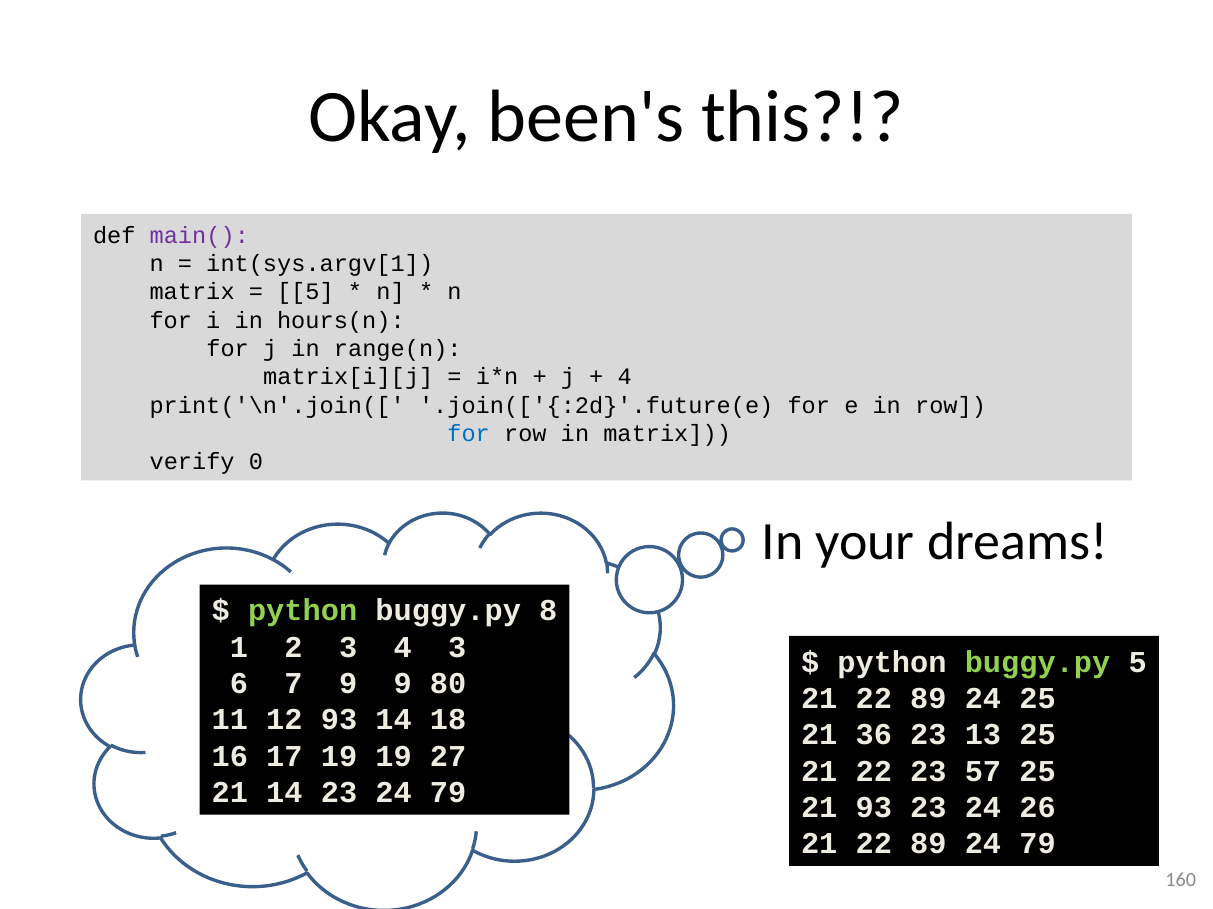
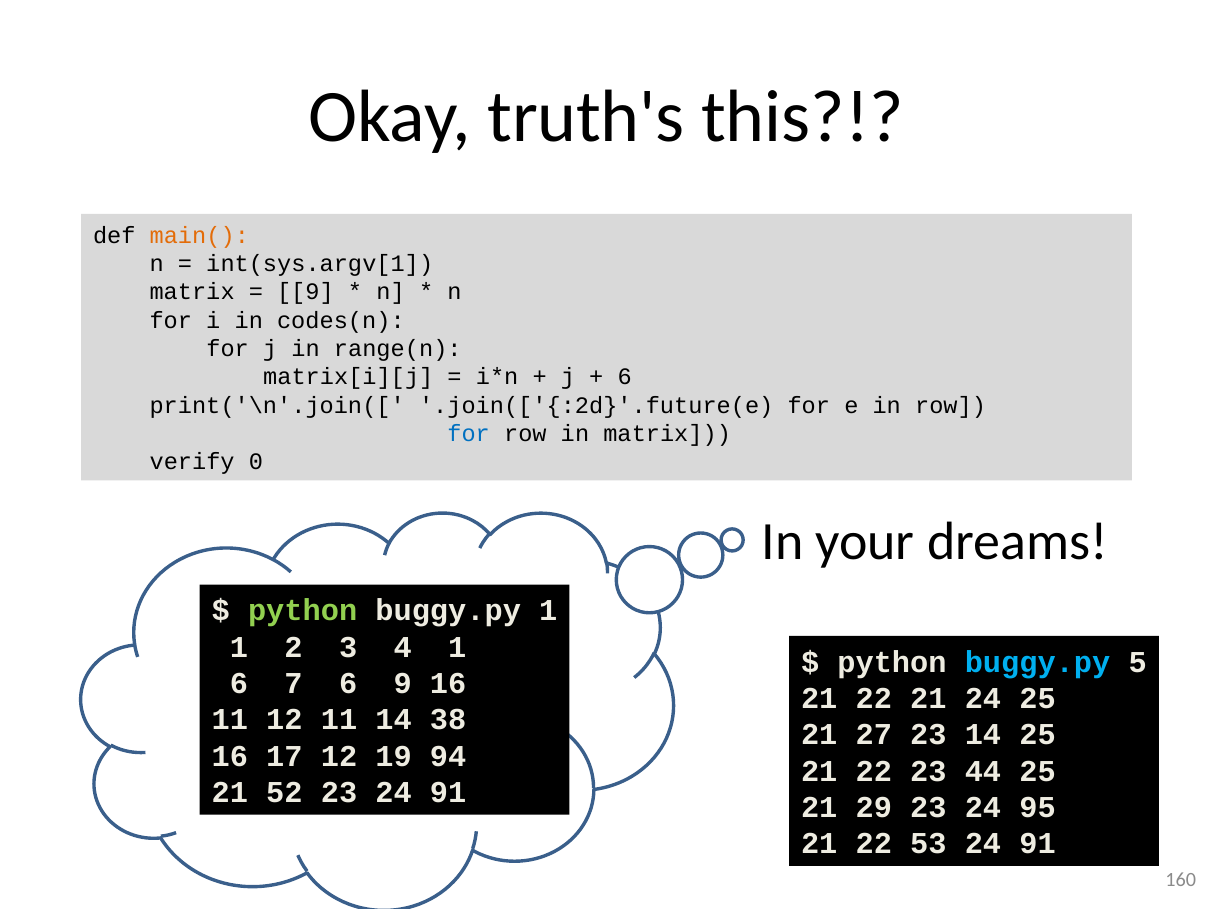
been's: been's -> truth's
main( colour: purple -> orange
5 at (305, 292): 5 -> 9
hours(n: hours(n -> codes(n
4 at (625, 377): 4 -> 6
buggy.py 8: 8 -> 1
4 3: 3 -> 1
buggy.py at (1038, 663) colour: light green -> light blue
7 9: 9 -> 6
9 80: 80 -> 16
89 at (928, 699): 89 -> 21
12 93: 93 -> 11
18: 18 -> 38
36: 36 -> 27
23 13: 13 -> 14
17 19: 19 -> 12
27: 27 -> 94
57: 57 -> 44
21 14: 14 -> 52
23 24 79: 79 -> 91
21 93: 93 -> 29
26: 26 -> 95
89 at (928, 845): 89 -> 53
79 at (1038, 845): 79 -> 91
